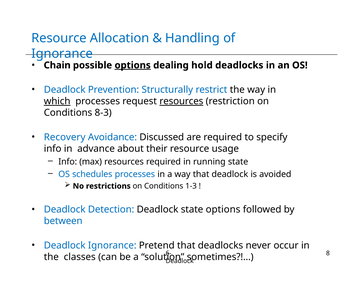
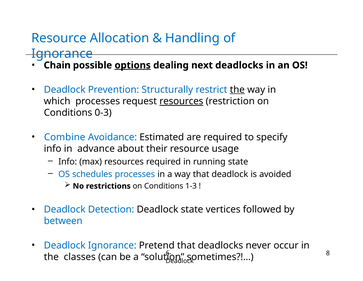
hold: hold -> next
the at (237, 89) underline: none -> present
which underline: present -> none
8-3: 8-3 -> 0-3
Recovery: Recovery -> Combine
Discussed: Discussed -> Estimated
state options: options -> vertices
